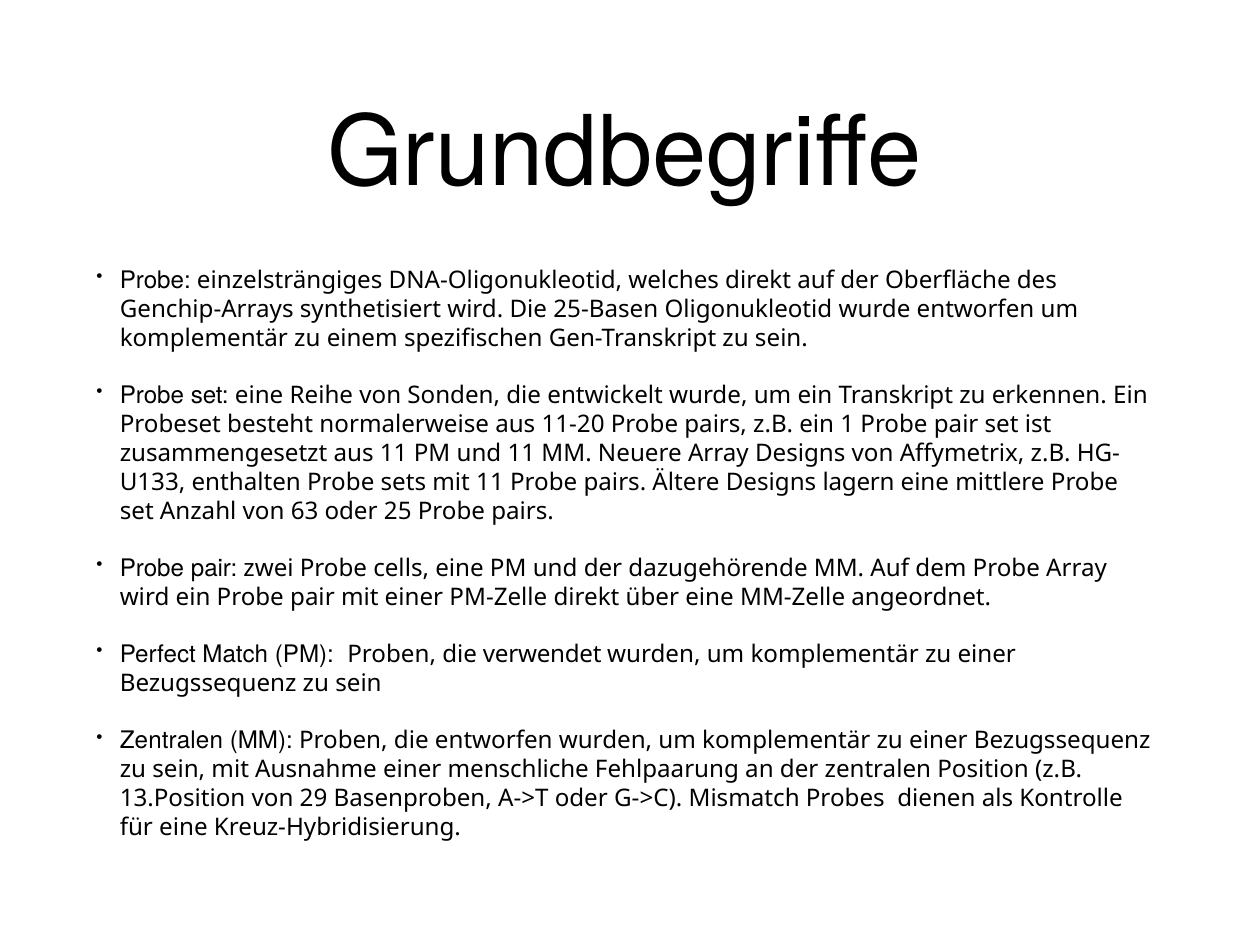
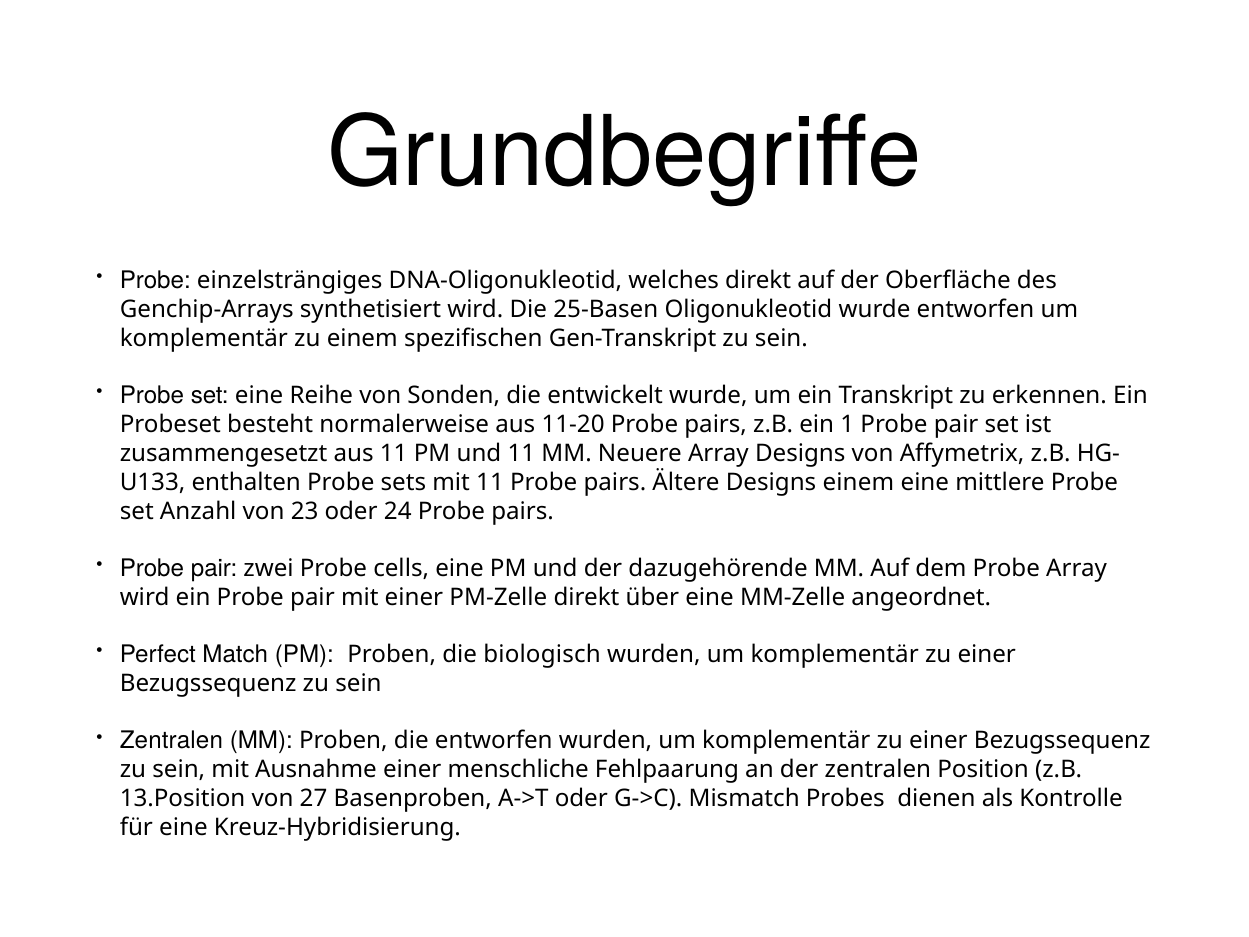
Designs lagern: lagern -> einem
63: 63 -> 23
25: 25 -> 24
verwendet: verwendet -> biologisch
29: 29 -> 27
